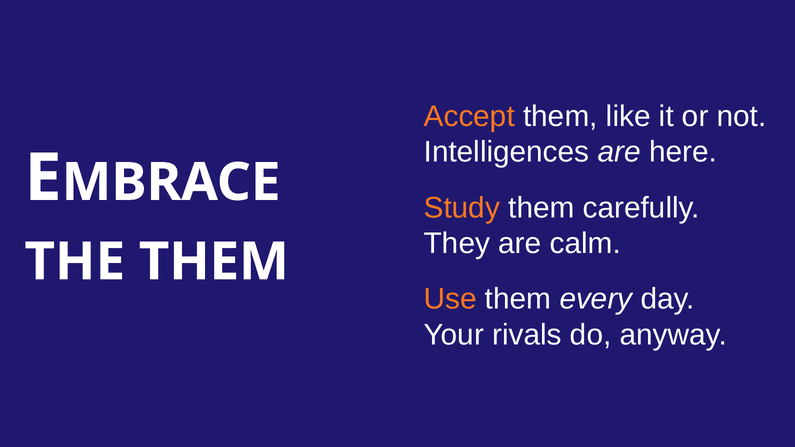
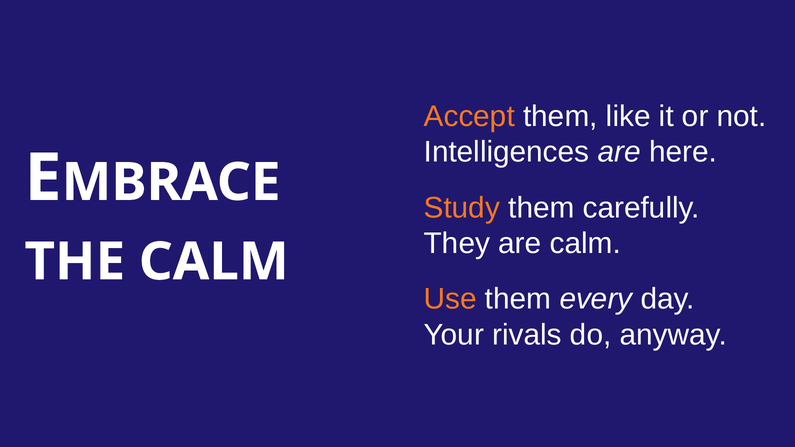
THE THEM: THEM -> CALM
